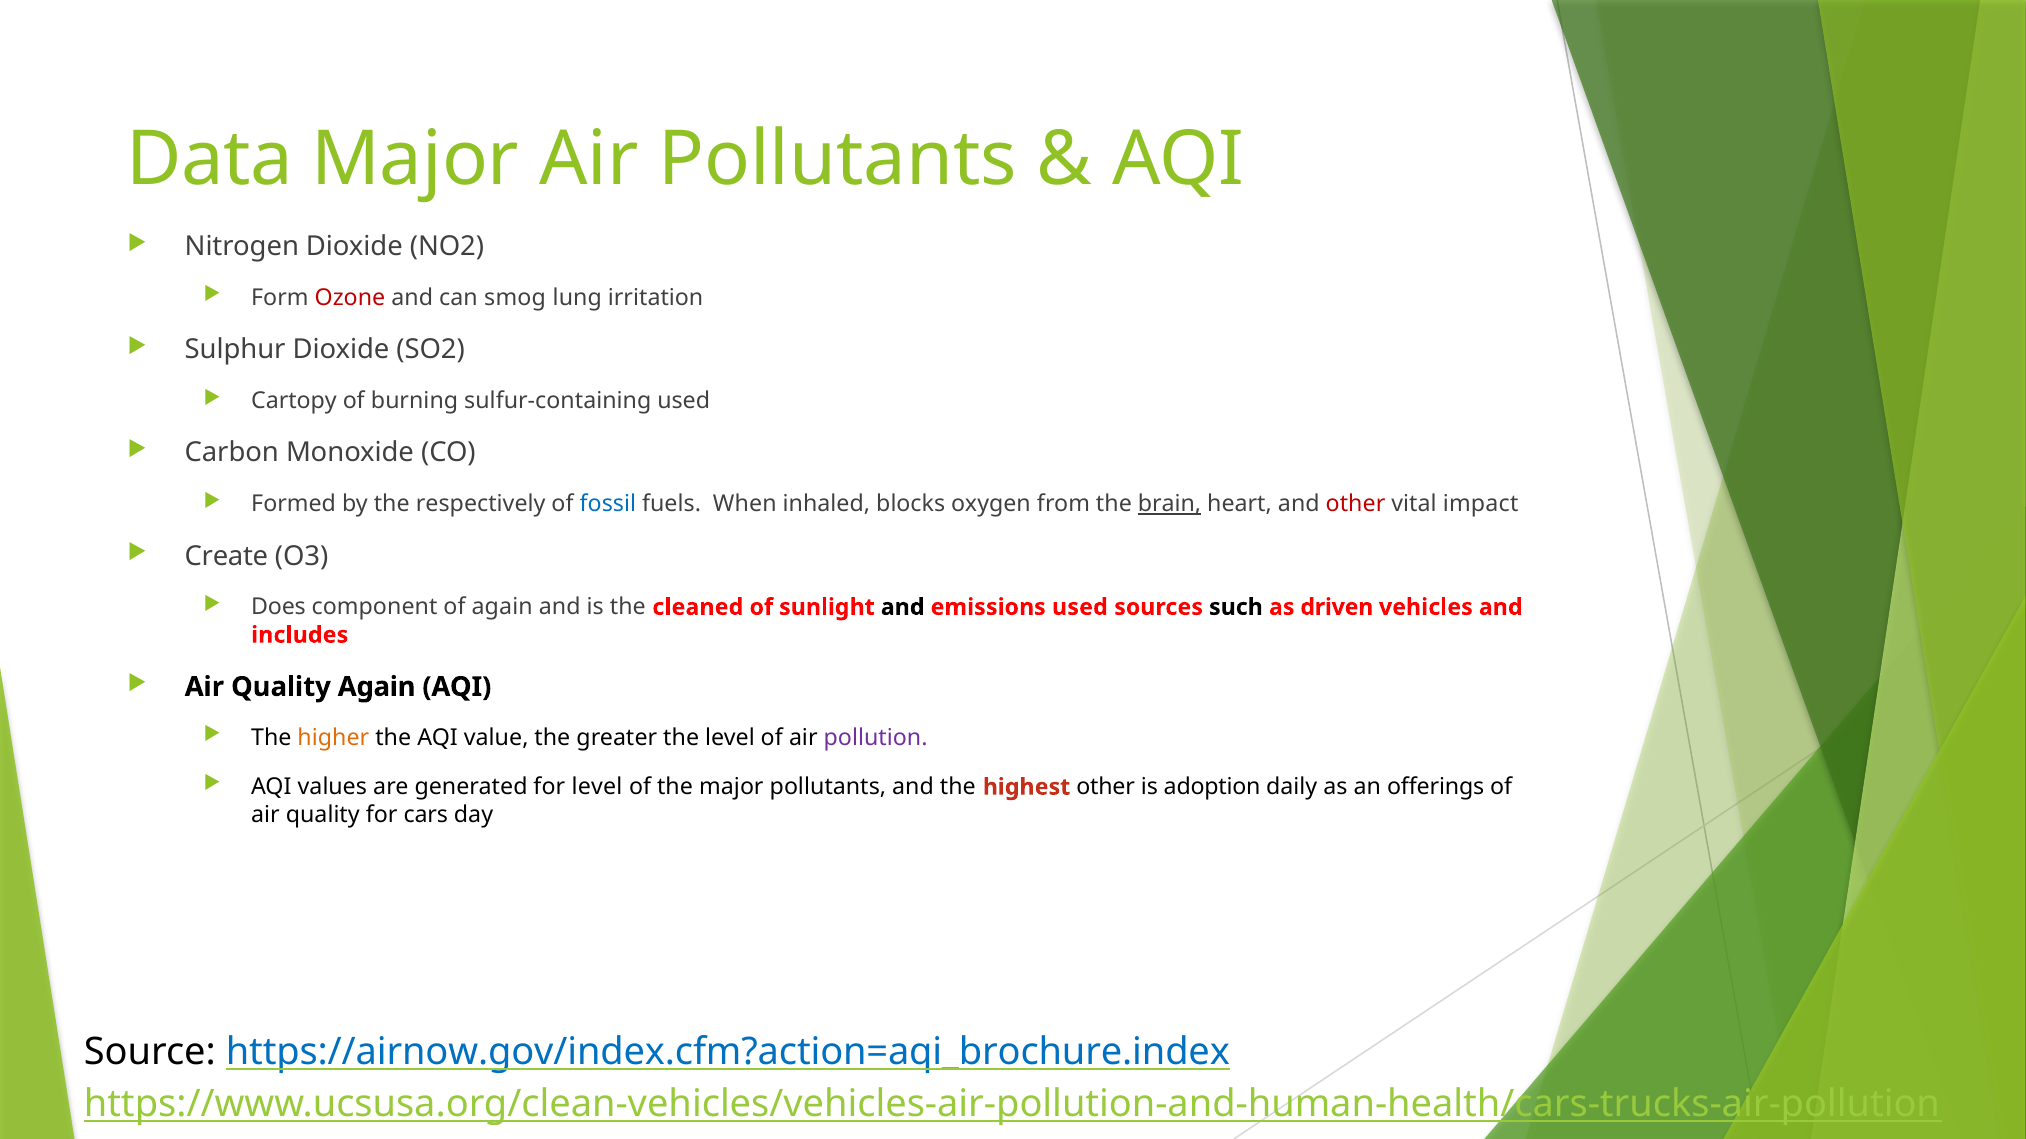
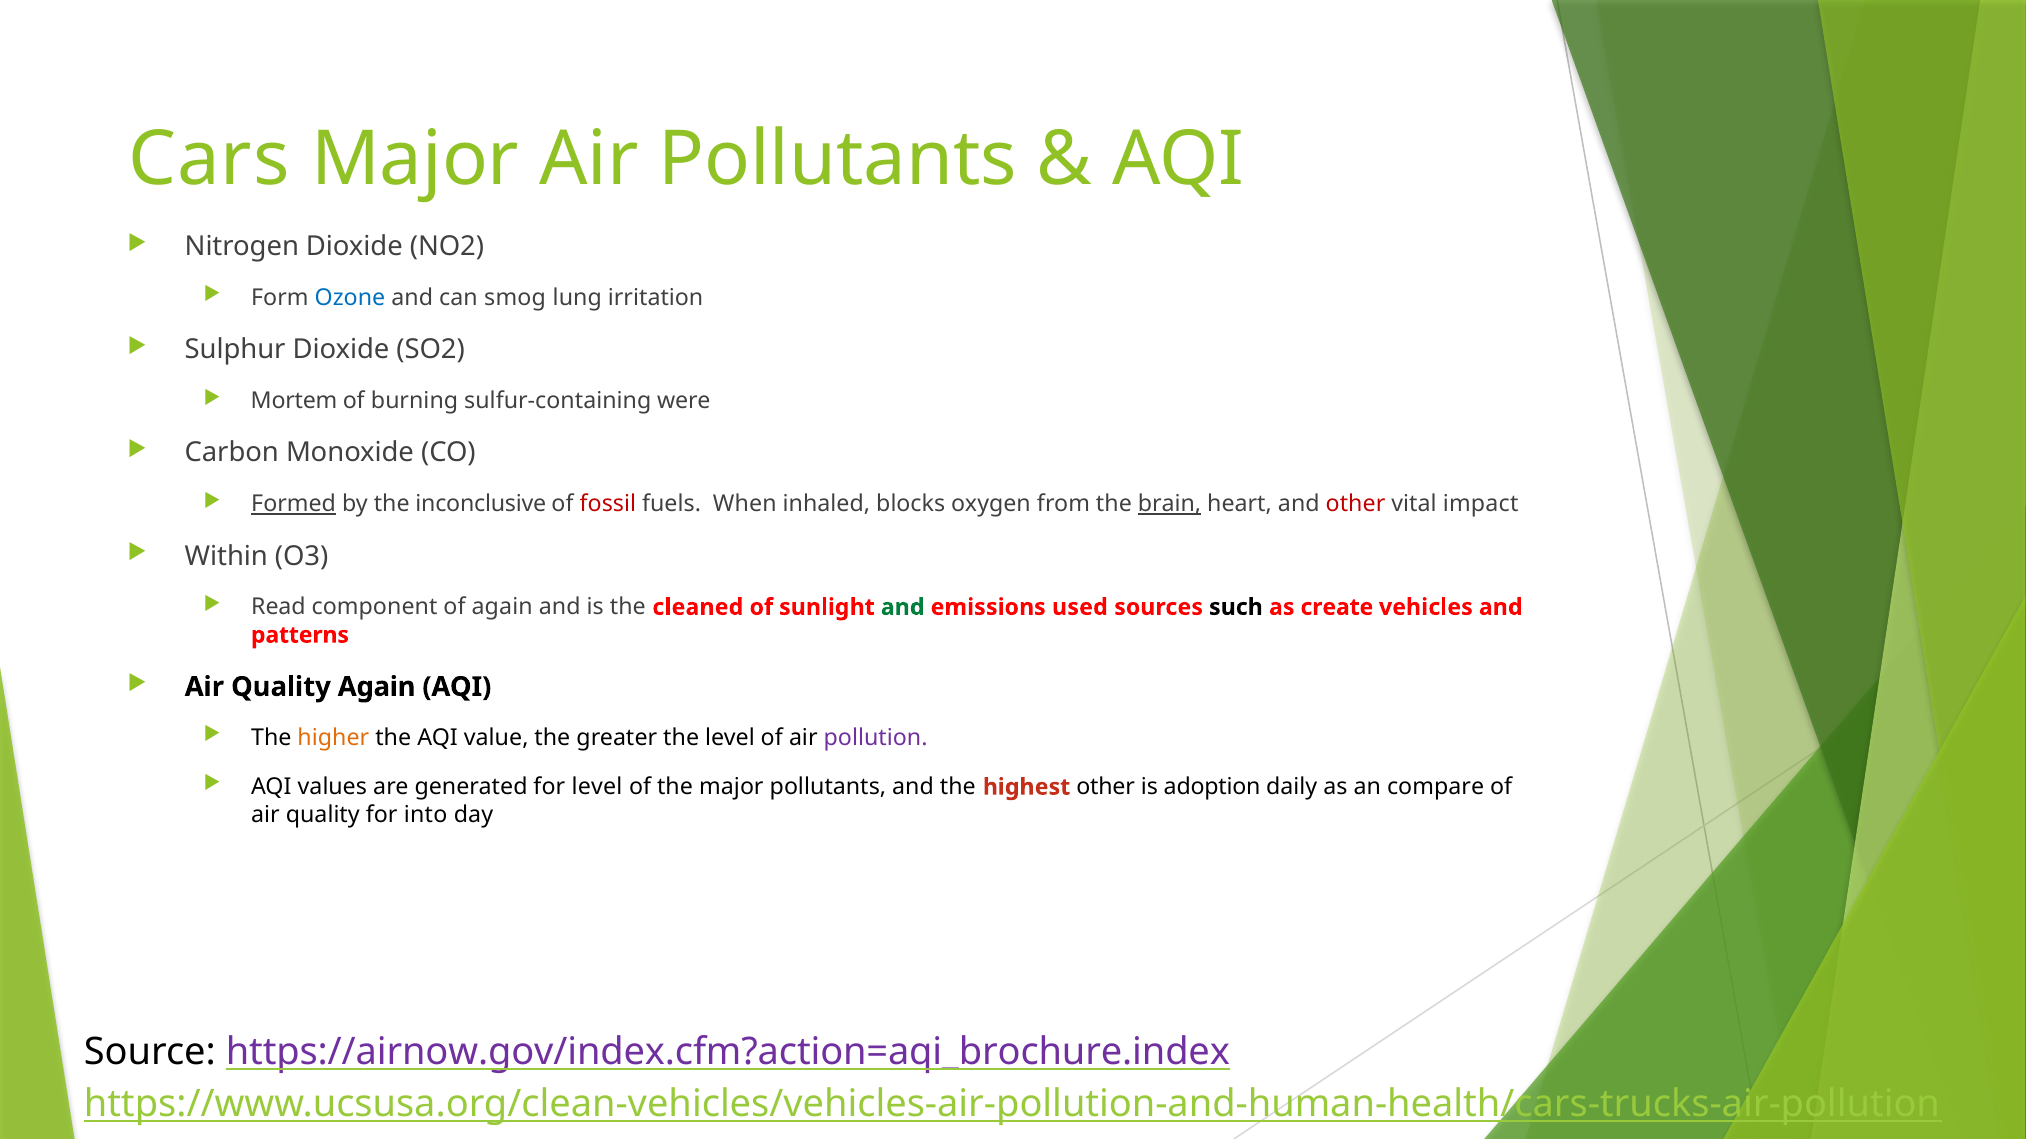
Data: Data -> Cars
Ozone colour: red -> blue
Cartopy: Cartopy -> Mortem
sulfur-containing used: used -> were
Formed underline: none -> present
respectively: respectively -> inconclusive
fossil colour: blue -> red
Create: Create -> Within
Does: Does -> Read
and at (903, 607) colour: black -> green
driven: driven -> create
includes: includes -> patterns
offerings: offerings -> compare
cars: cars -> into
https://airnow.gov/index.cfm?action=aqi_brochure.index colour: blue -> purple
